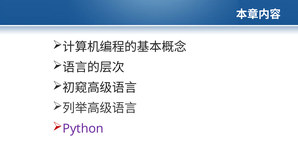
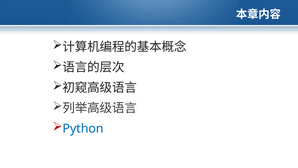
Python colour: purple -> blue
